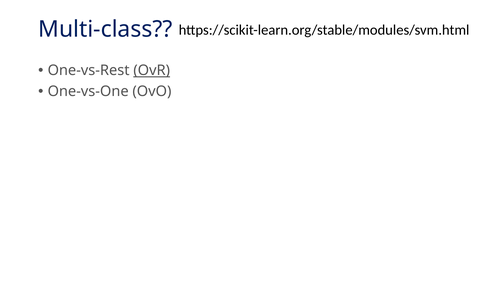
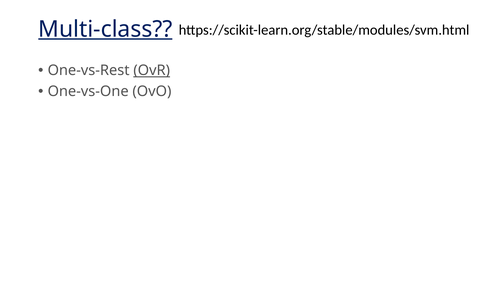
Multi-class underline: none -> present
